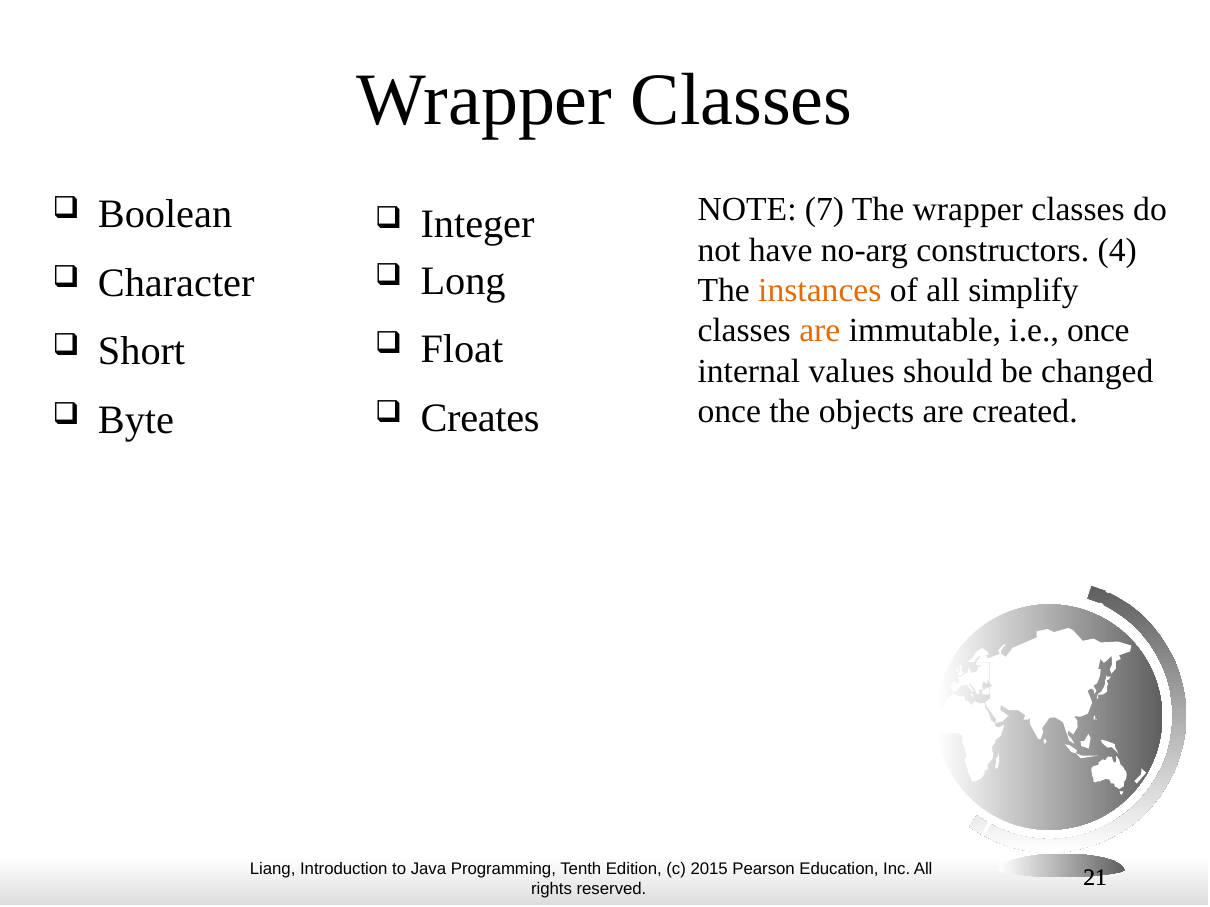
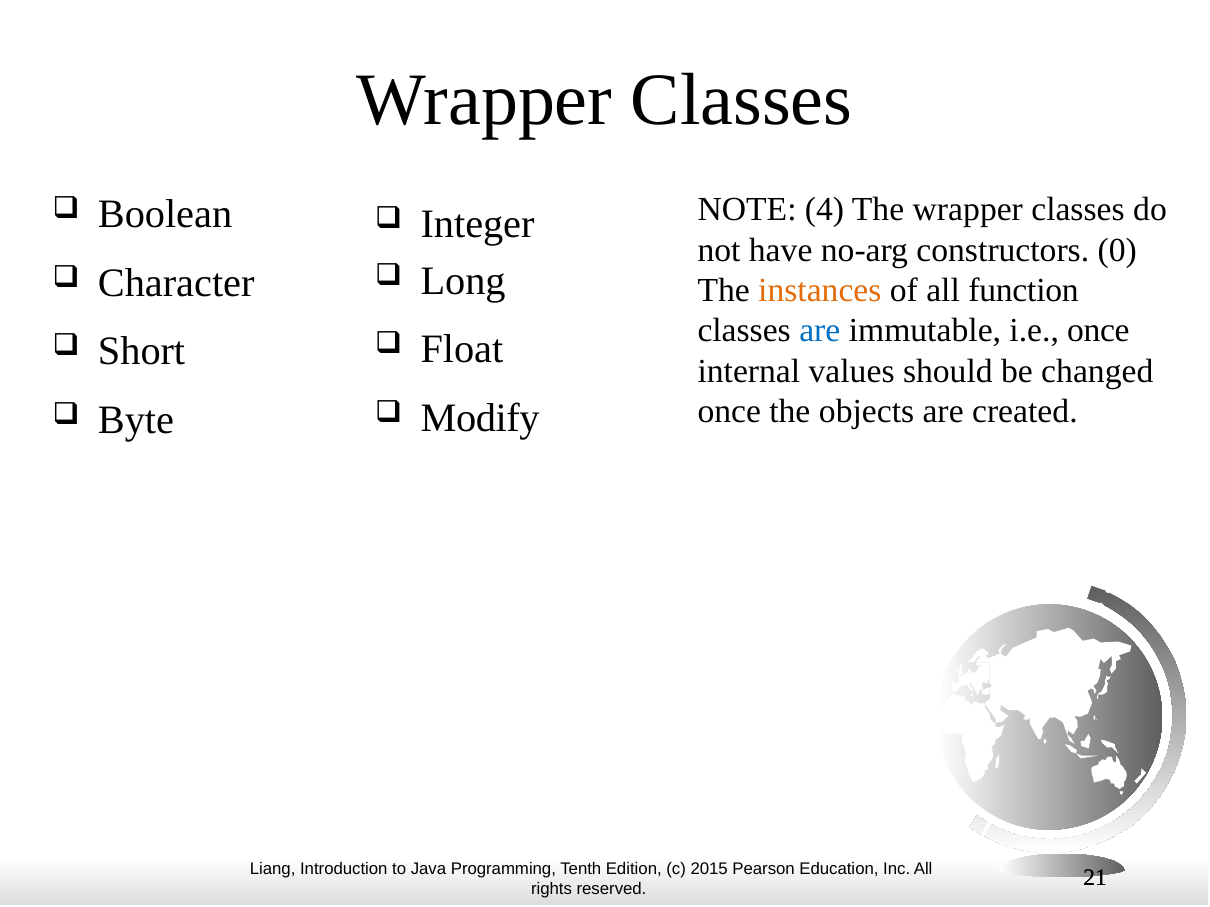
7: 7 -> 4
4: 4 -> 0
simplify: simplify -> function
are at (820, 331) colour: orange -> blue
Creates: Creates -> Modify
